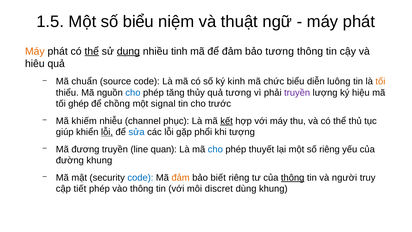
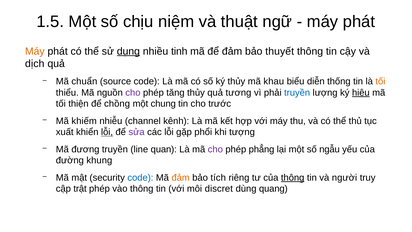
số biểu: biểu -> chịu
thể at (92, 51) underline: present -> none
bảo tương: tương -> thuyết
hiêu: hiêu -> dịch
ký kinh: kinh -> thủy
chức: chức -> khau
luông: luông -> thống
cho at (133, 93) colour: blue -> purple
truyền at (297, 93) colour: purple -> blue
hiệu underline: none -> present
ghép: ghép -> thiện
signal: signal -> chung
phục: phục -> kênh
kết underline: present -> none
giúp: giúp -> xuất
sửa colour: blue -> purple
cho at (215, 149) colour: blue -> purple
thuyết: thuyết -> phẳng
số riêng: riêng -> ngẫu
biết: biết -> tích
tiết: tiết -> trật
dùng khung: khung -> quang
